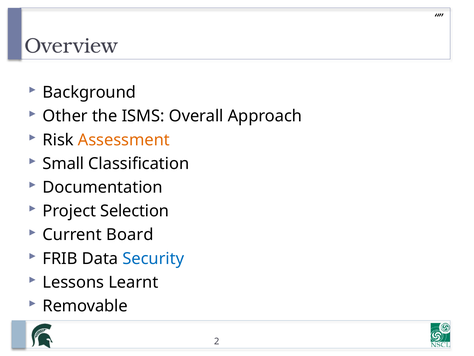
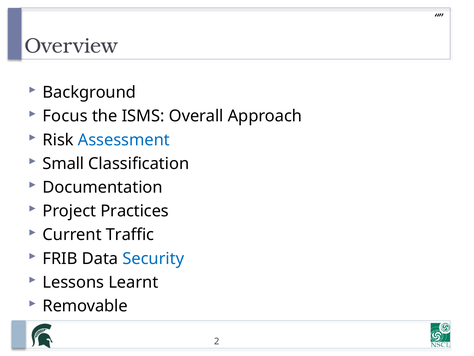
Other: Other -> Focus
Assessment colour: orange -> blue
Selection: Selection -> Practices
Board: Board -> Traffic
